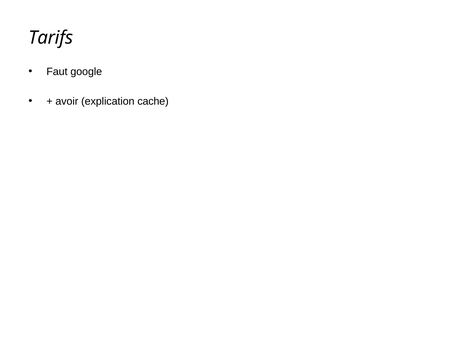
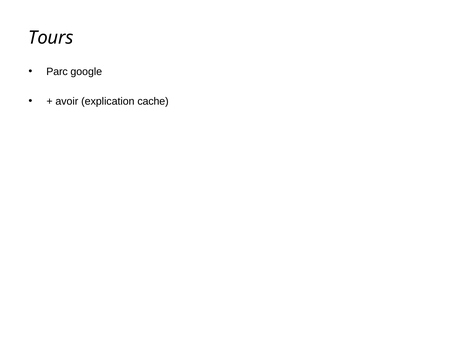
Tarifs: Tarifs -> Tours
Faut: Faut -> Parc
